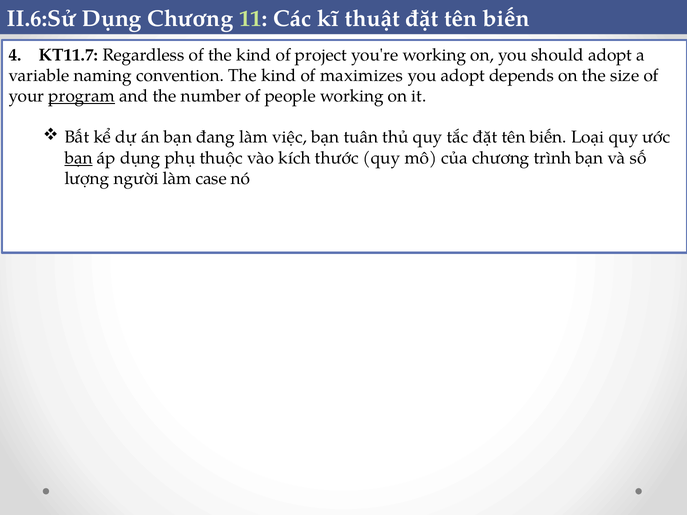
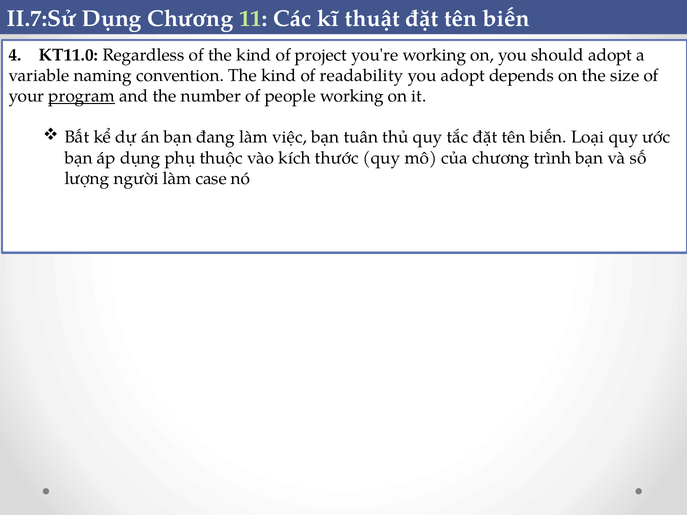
II.6:Sử: II.6:Sử -> II.7:Sử
KT11.7: KT11.7 -> KT11.0
maximizes: maximizes -> readability
bạn at (79, 158) underline: present -> none
